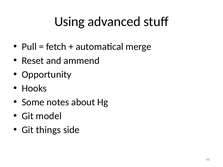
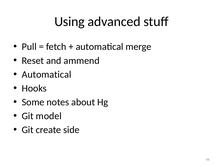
Opportunity at (47, 75): Opportunity -> Automatical
things: things -> create
